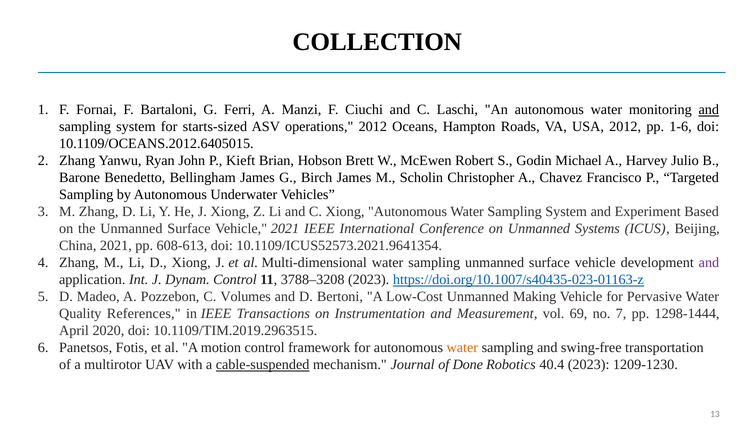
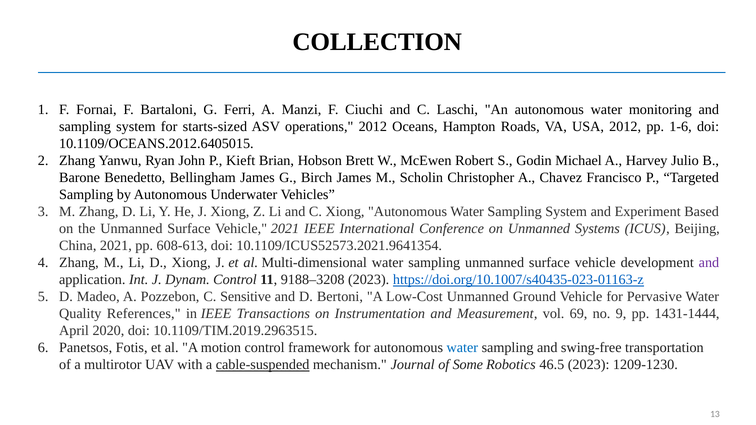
and at (709, 110) underline: present -> none
3788–3208: 3788–3208 -> 9188–3208
Volumes: Volumes -> Sensitive
Making: Making -> Ground
7: 7 -> 9
1298-1444: 1298-1444 -> 1431-1444
water at (462, 348) colour: orange -> blue
Done: Done -> Some
40.4: 40.4 -> 46.5
